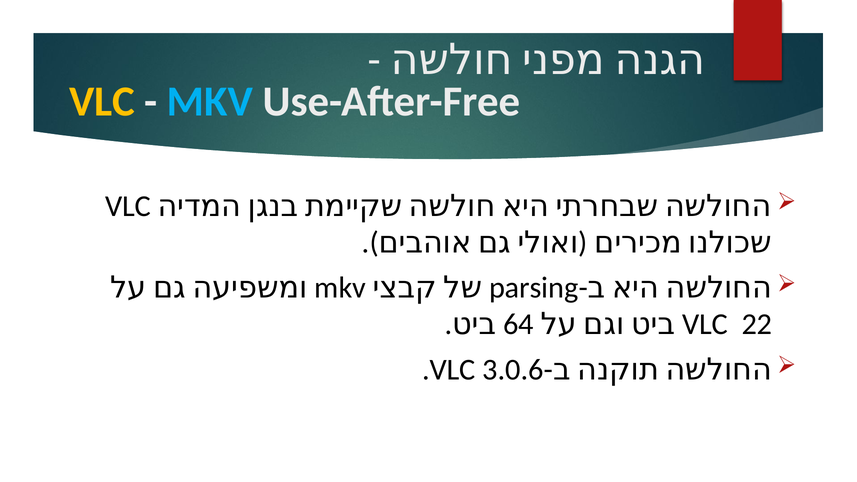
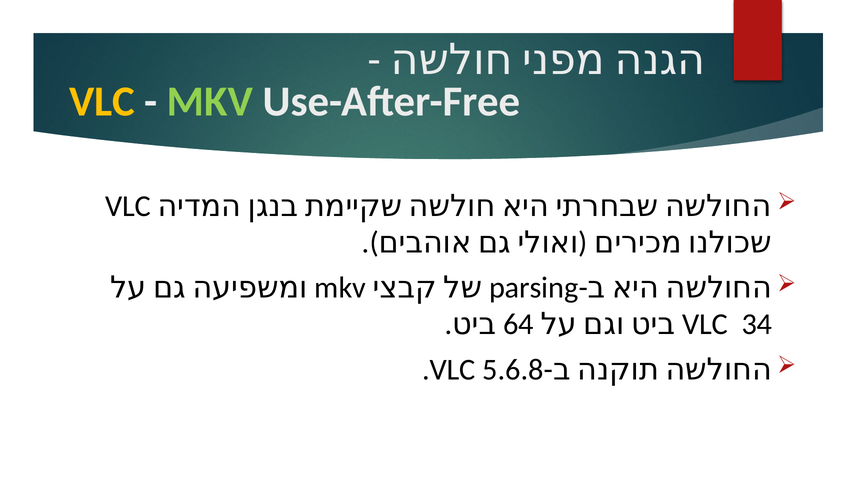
MKV at (210, 101) colour: light blue -> light green
22: 22 -> 34
3.0.6: 3.0.6 -> 5.6.8
